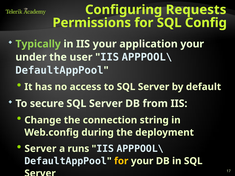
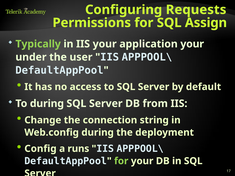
SQL Config: Config -> Assign
To secure: secure -> during
Server at (40, 149): Server -> Config
for at (121, 161) colour: yellow -> light green
